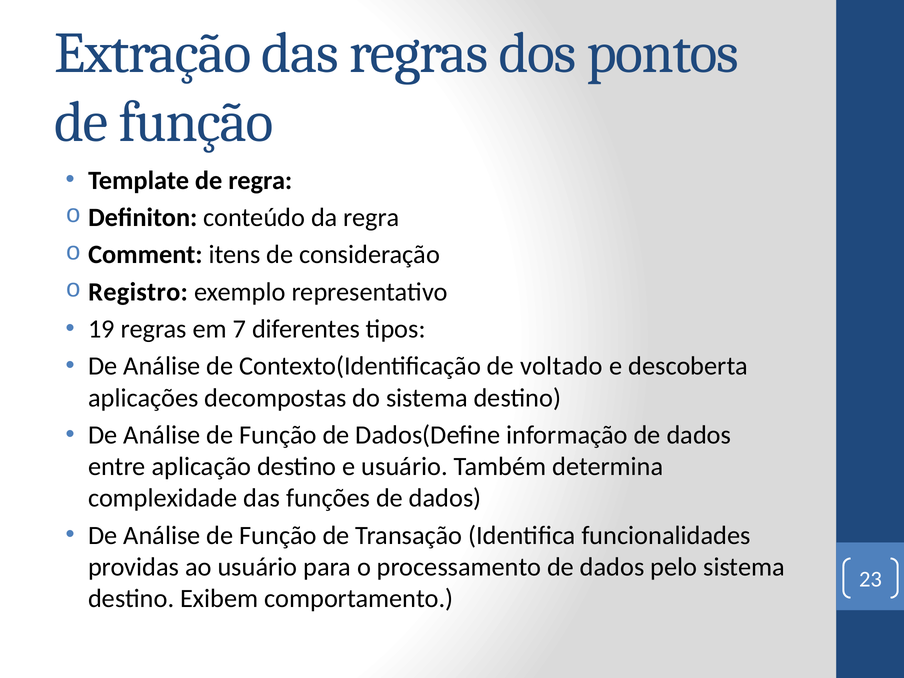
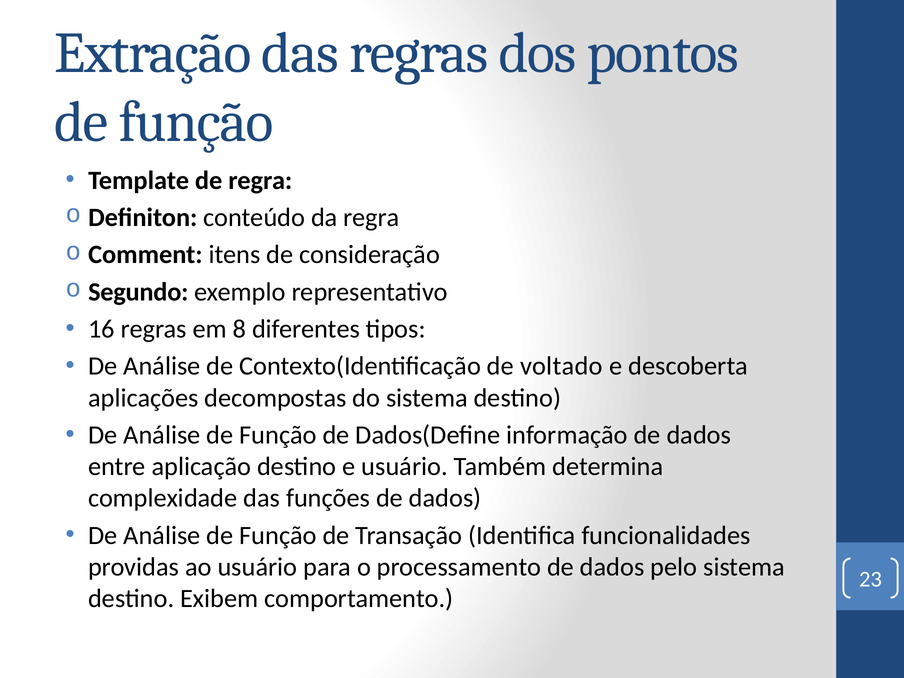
Registro: Registro -> Segundo
19: 19 -> 16
7: 7 -> 8
